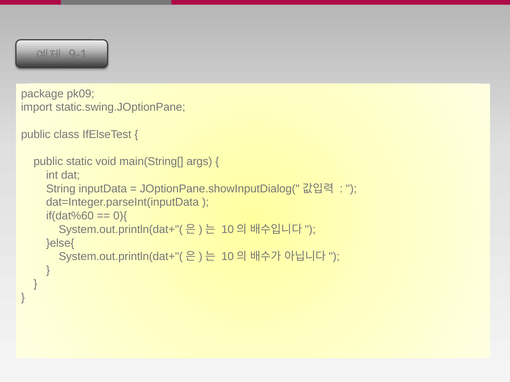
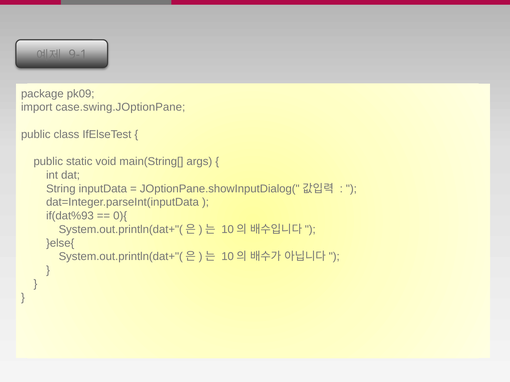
static.swing.JOptionPane: static.swing.JOptionPane -> case.swing.JOptionPane
if(dat%60: if(dat%60 -> if(dat%93
